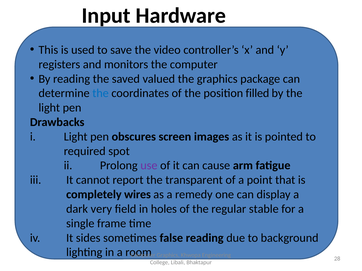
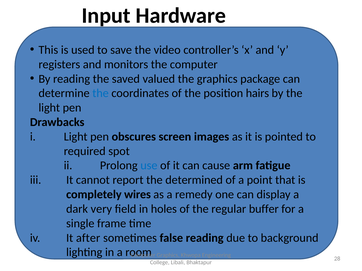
filled: filled -> hairs
use colour: purple -> blue
transparent: transparent -> determined
stable: stable -> buffer
sides: sides -> after
